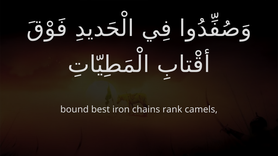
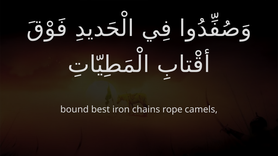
rank: rank -> rope
